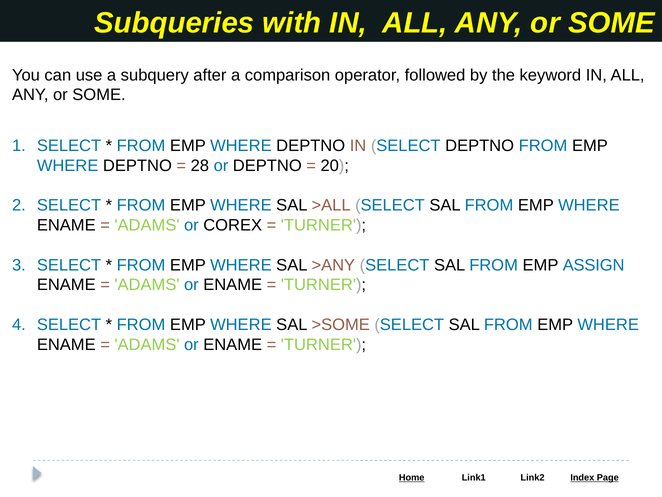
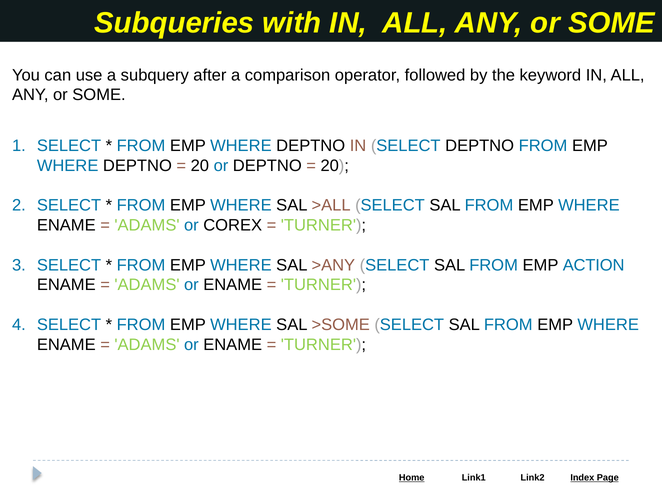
28 at (200, 165): 28 -> 20
ASSIGN: ASSIGN -> ACTION
